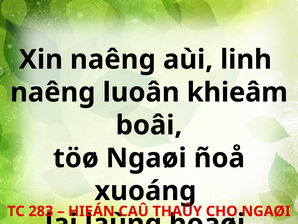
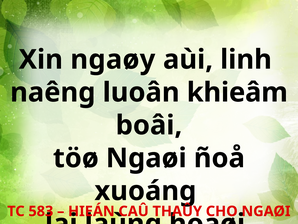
Xin naêng: naêng -> ngaøy
283: 283 -> 583
